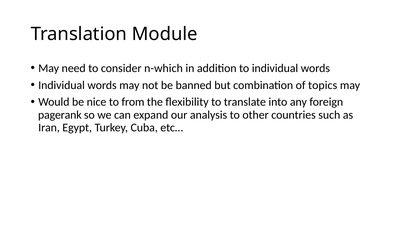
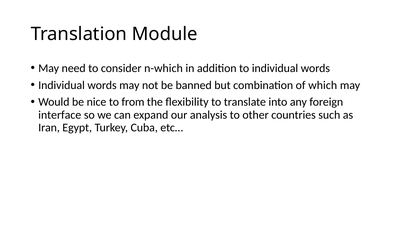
topics: topics -> which
pagerank: pagerank -> interface
